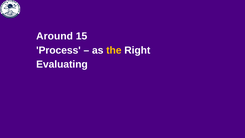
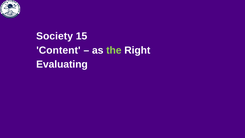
Around: Around -> Society
Process: Process -> Content
the colour: yellow -> light green
